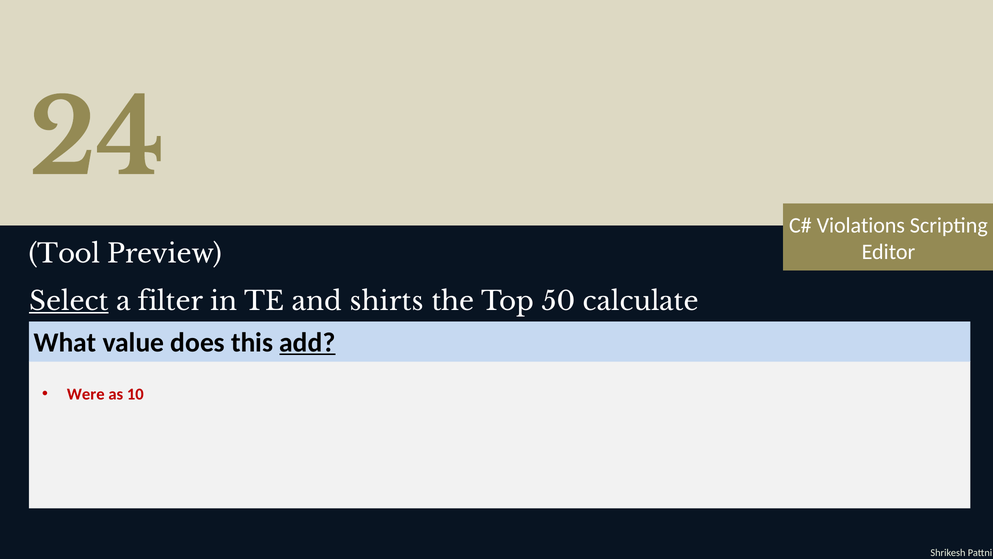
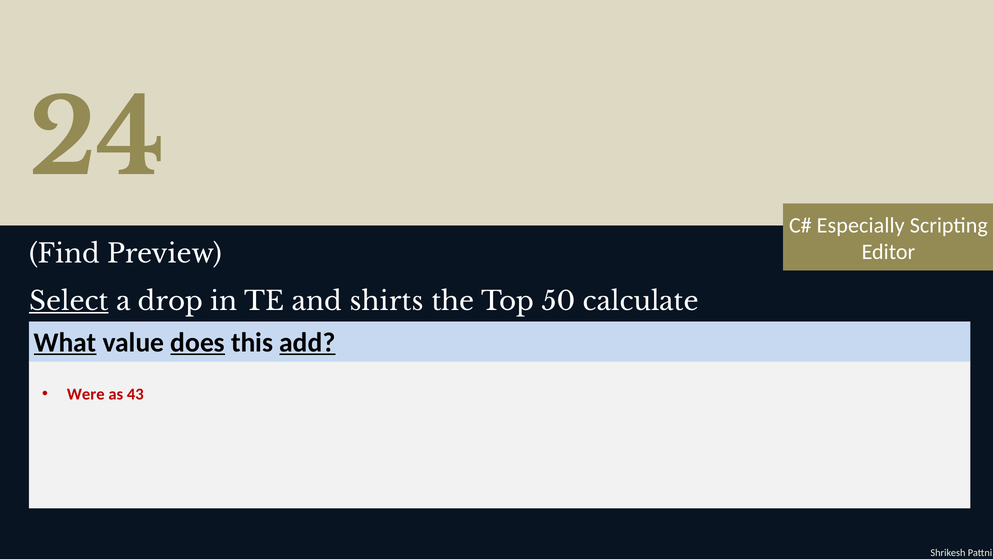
Violations: Violations -> Especially
Tool: Tool -> Find
filter: filter -> drop
What underline: none -> present
does underline: none -> present
10: 10 -> 43
